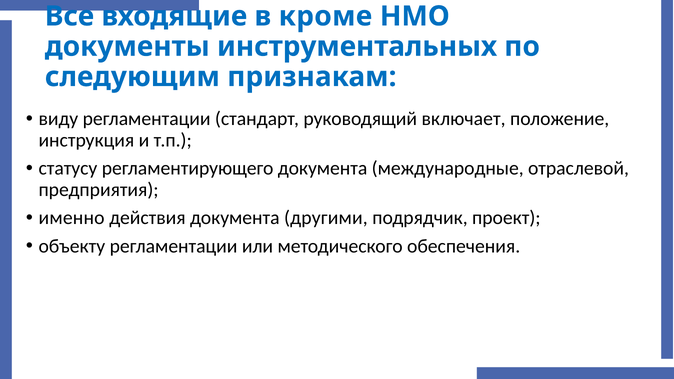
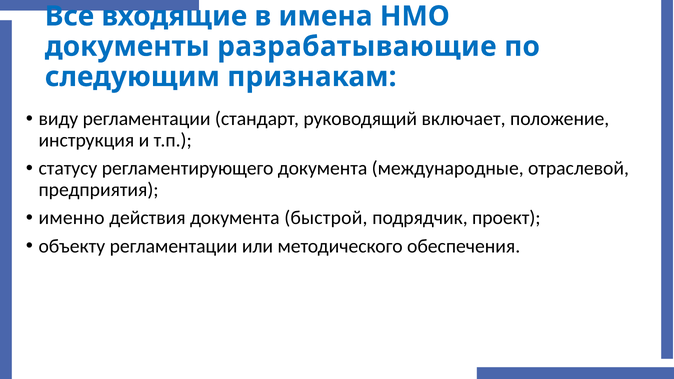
кроме: кроме -> имена
инструментальных: инструментальных -> разрабатывающие
другими: другими -> быстрой
